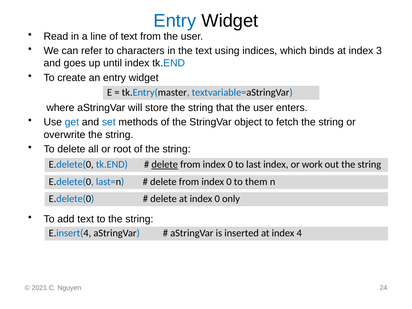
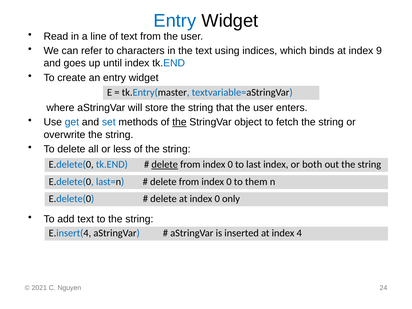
3: 3 -> 9
the at (179, 122) underline: none -> present
root: root -> less
work: work -> both
